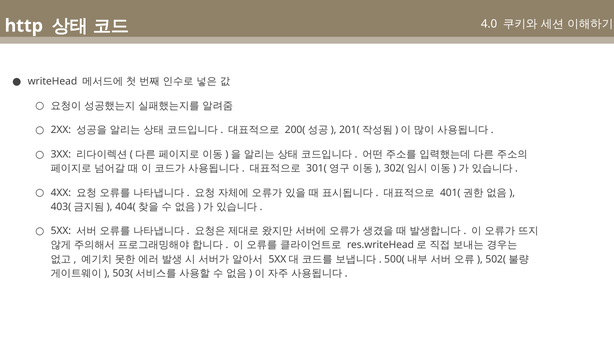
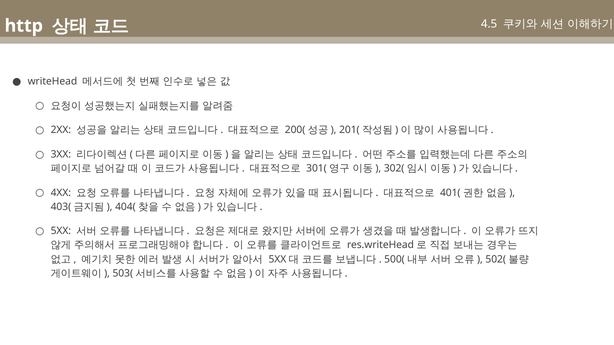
4.0: 4.0 -> 4.5
